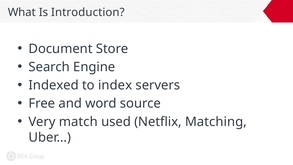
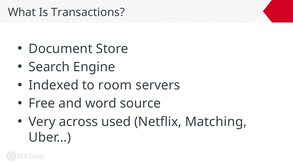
Introduction: Introduction -> Transactions
index: index -> room
match: match -> across
